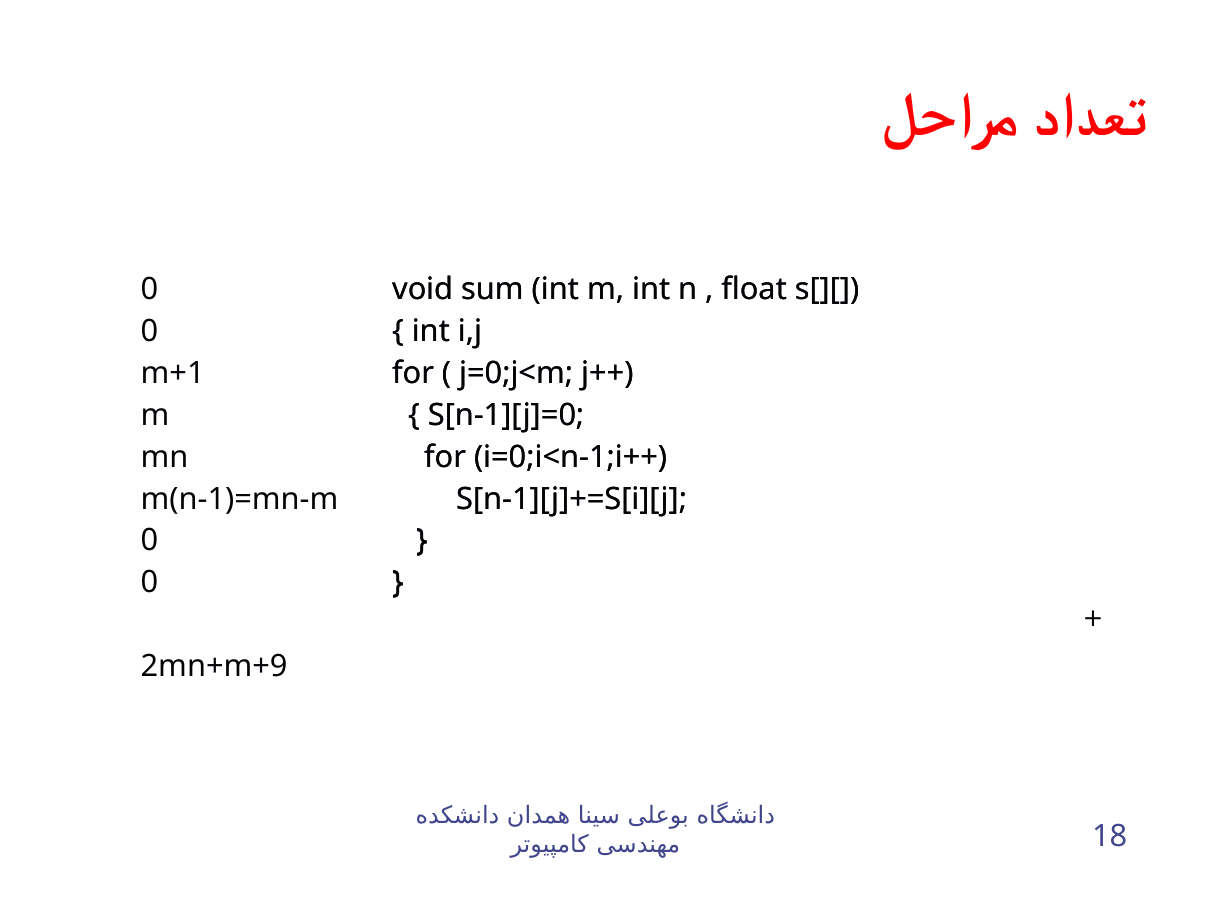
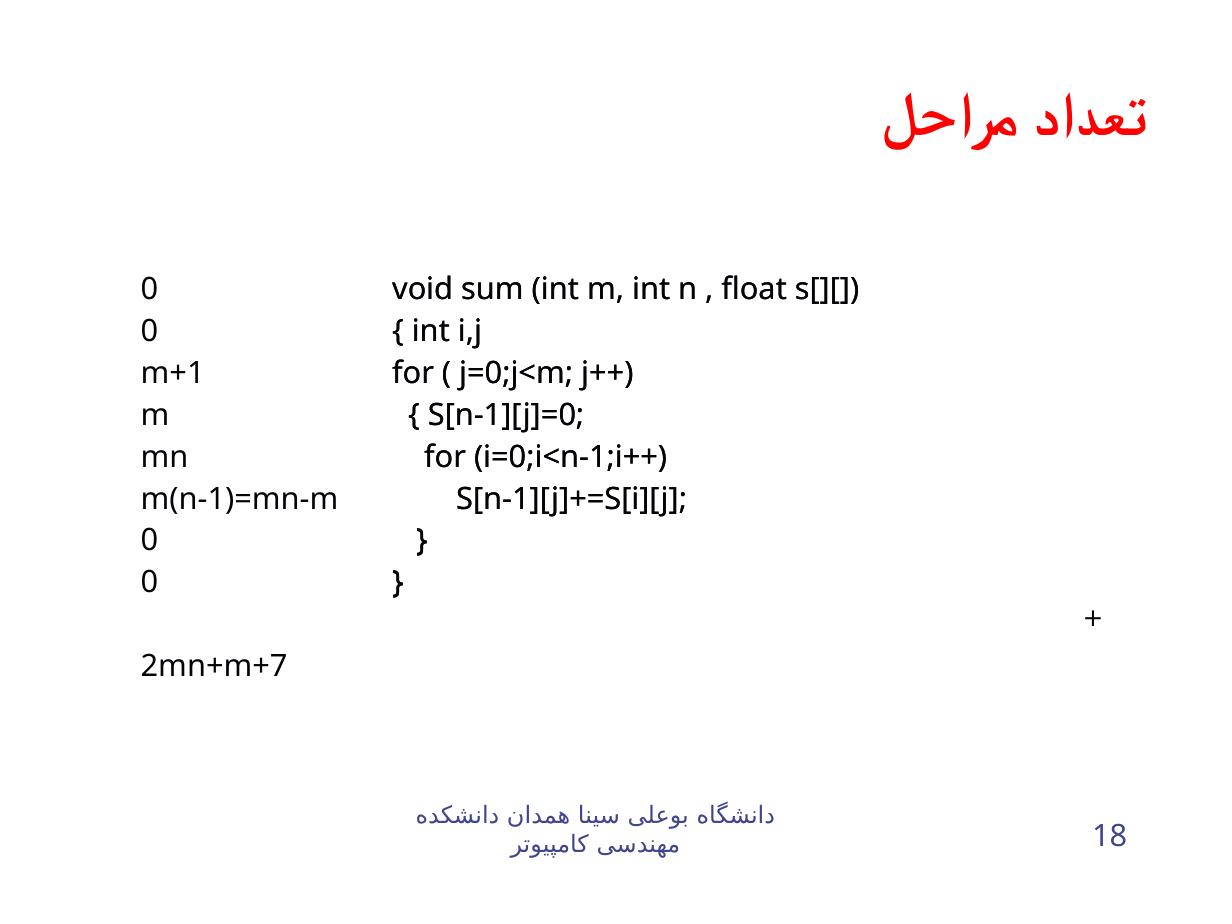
2mn+m+9: 2mn+m+9 -> 2mn+m+7
